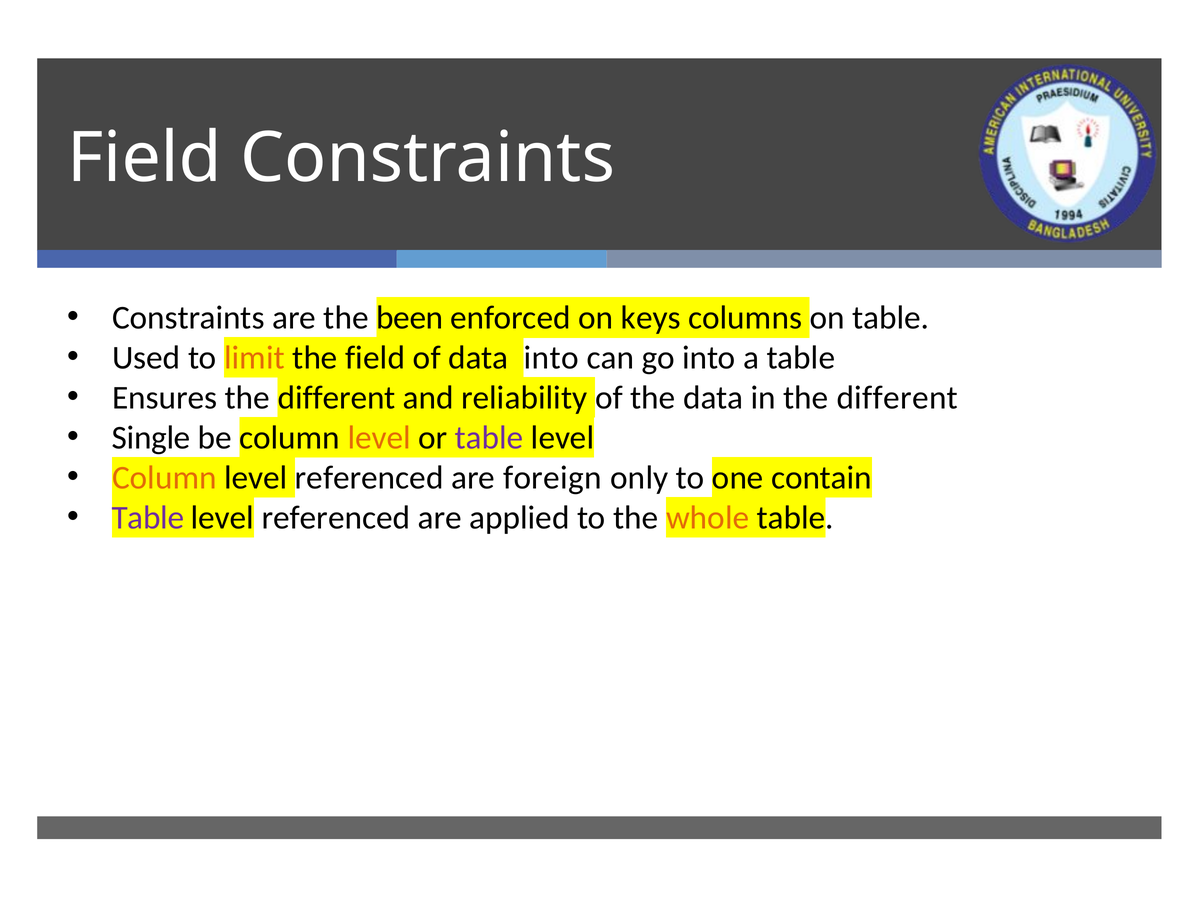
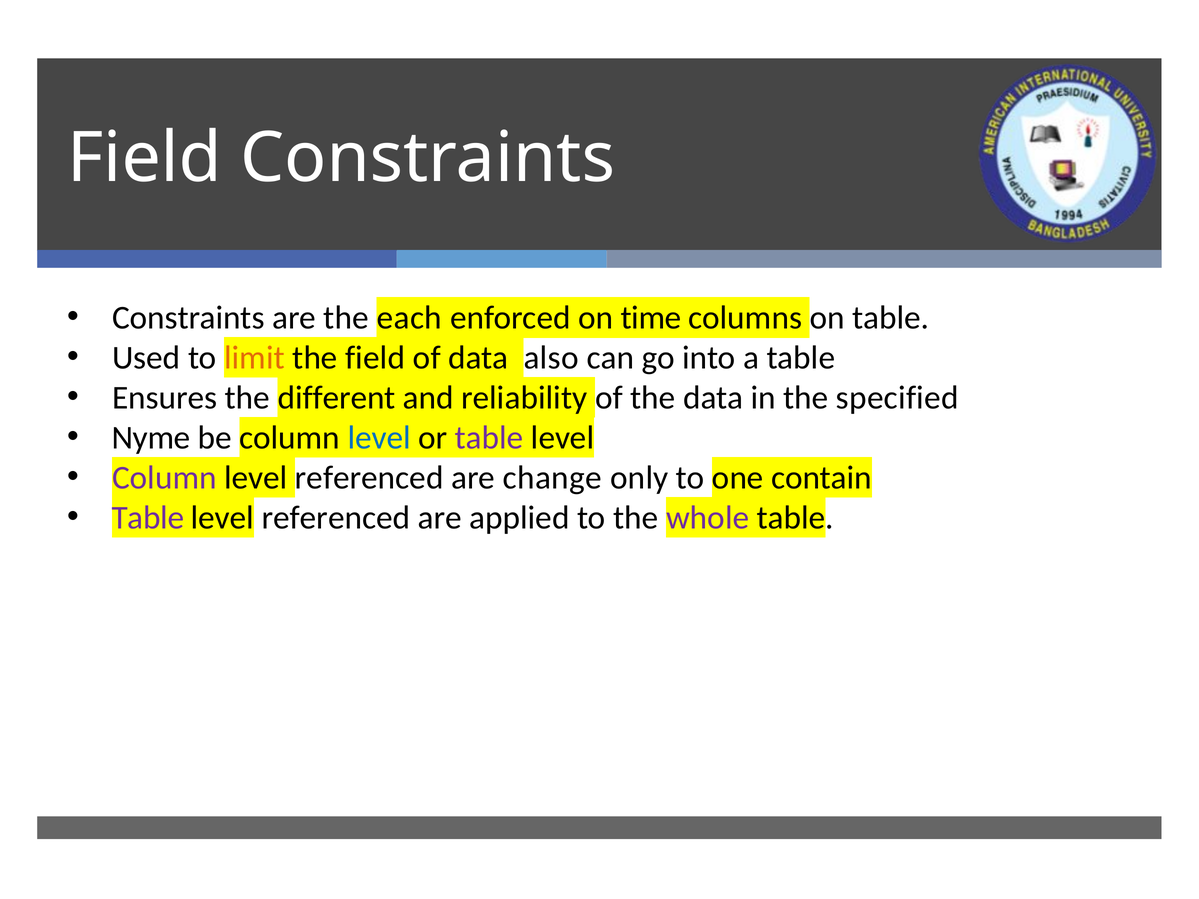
been: been -> each
keys: keys -> time
data into: into -> also
in the different: different -> specified
Single: Single -> Nyme
level at (379, 438) colour: orange -> blue
Column at (164, 478) colour: orange -> purple
foreign: foreign -> change
whole colour: orange -> purple
